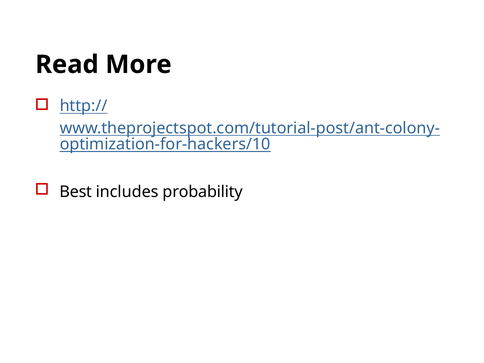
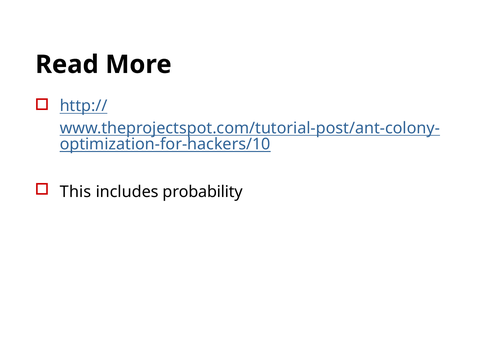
Best: Best -> This
